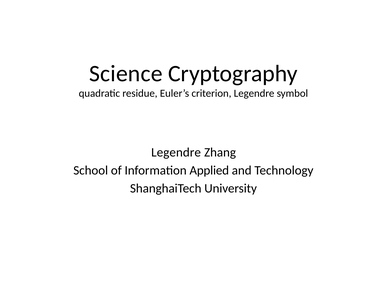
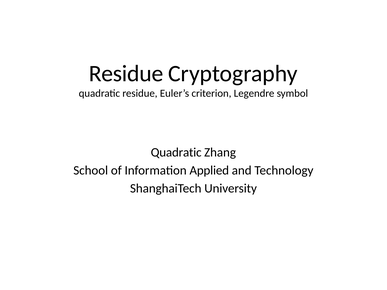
Science at (126, 74): Science -> Residue
Legendre at (176, 152): Legendre -> Quadratic
